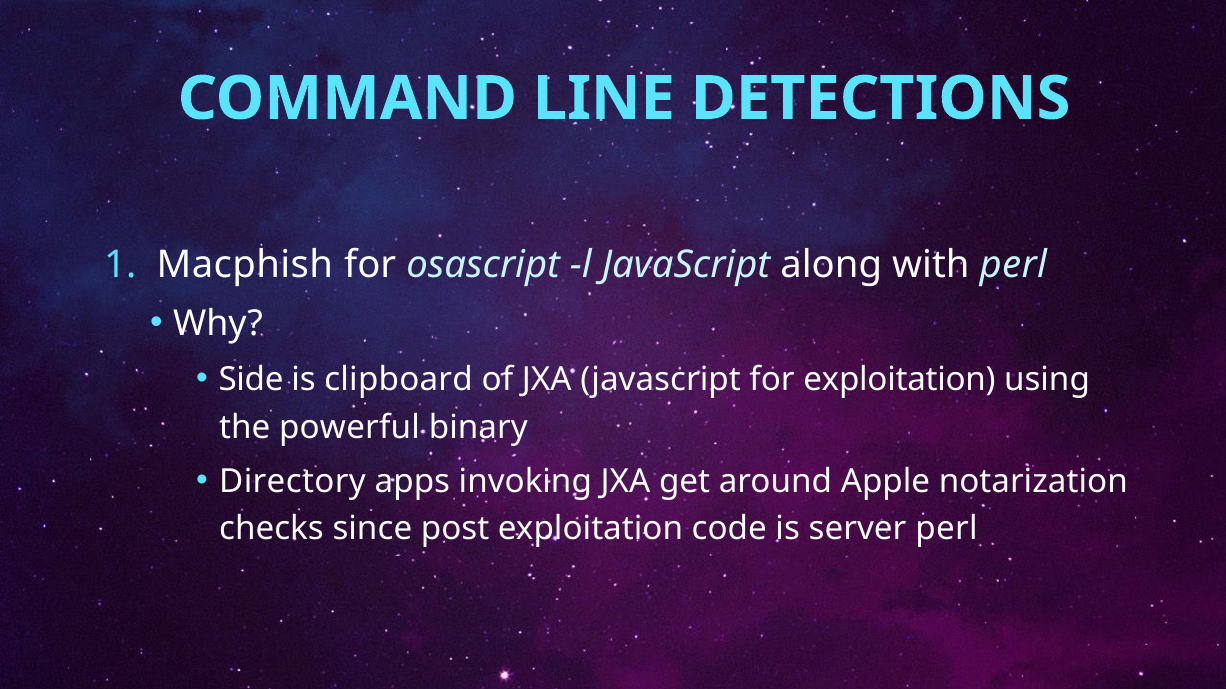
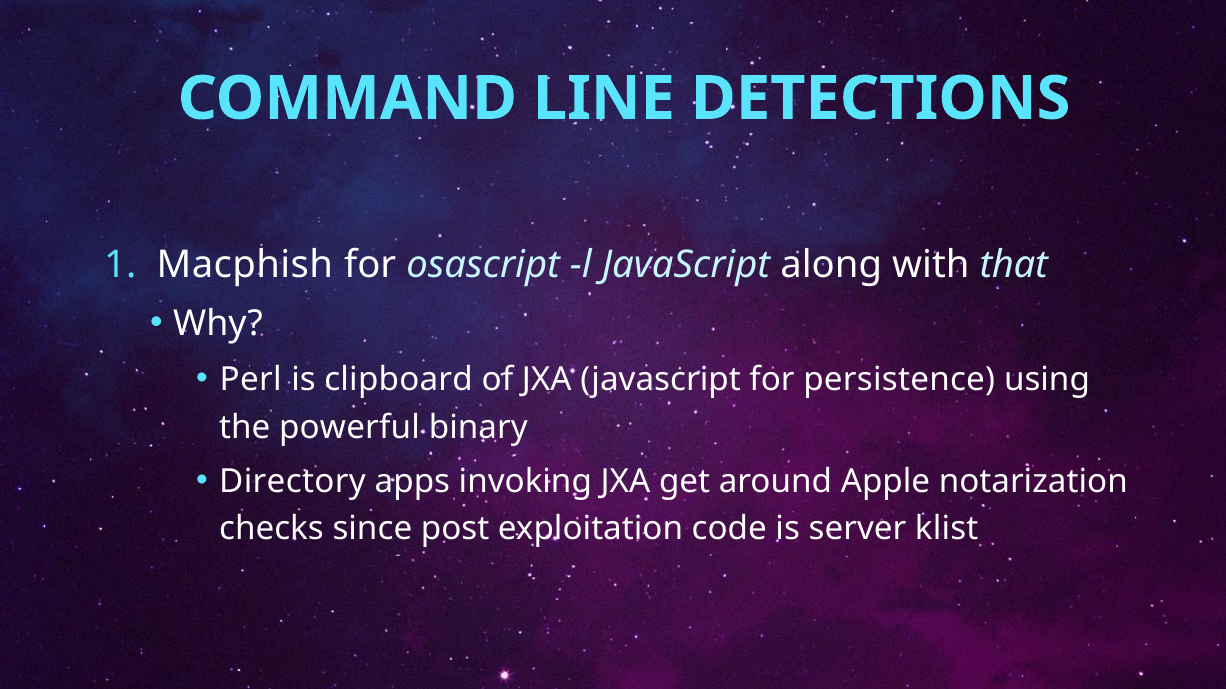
with perl: perl -> that
Side: Side -> Perl
for exploitation: exploitation -> persistence
server perl: perl -> klist
